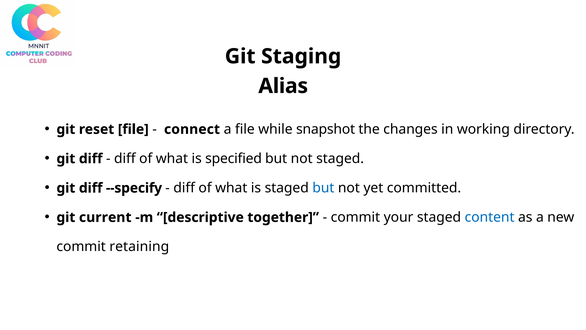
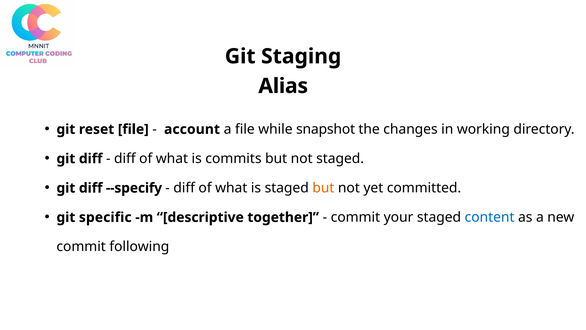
connect: connect -> account
specified: specified -> commits
but at (323, 188) colour: blue -> orange
current: current -> specific
retaining: retaining -> following
